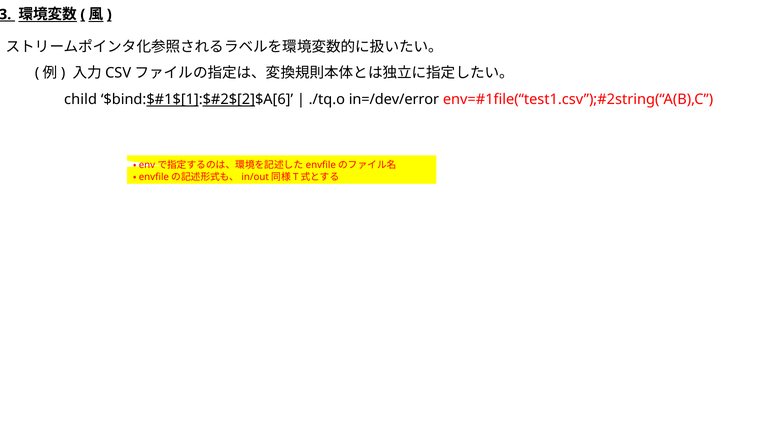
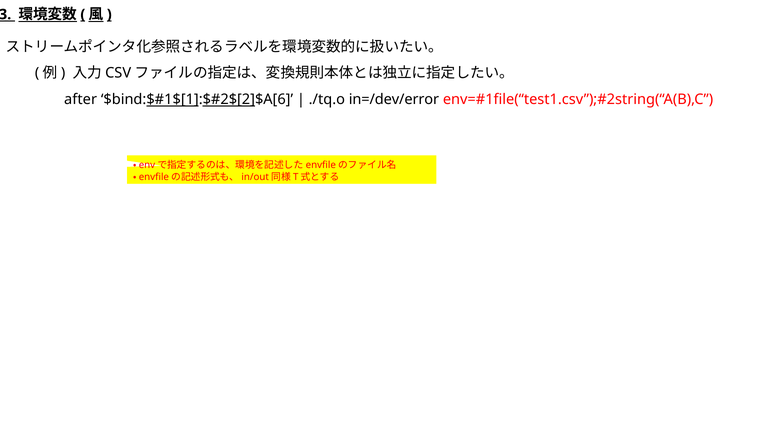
child: child -> after
